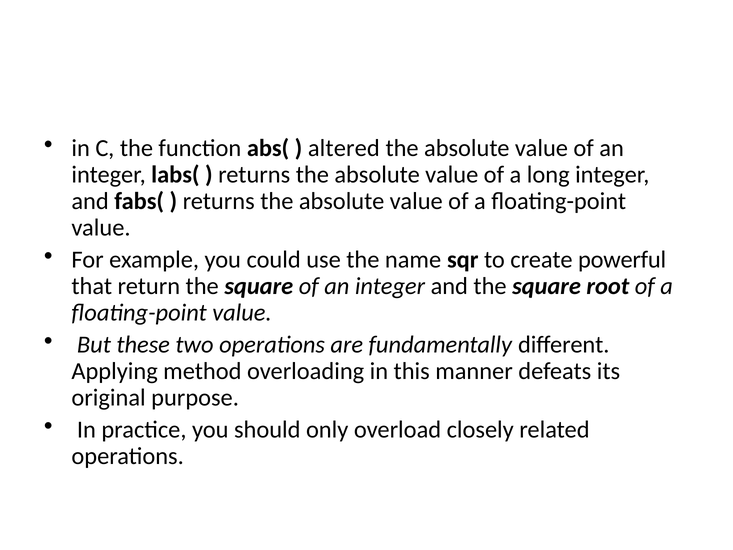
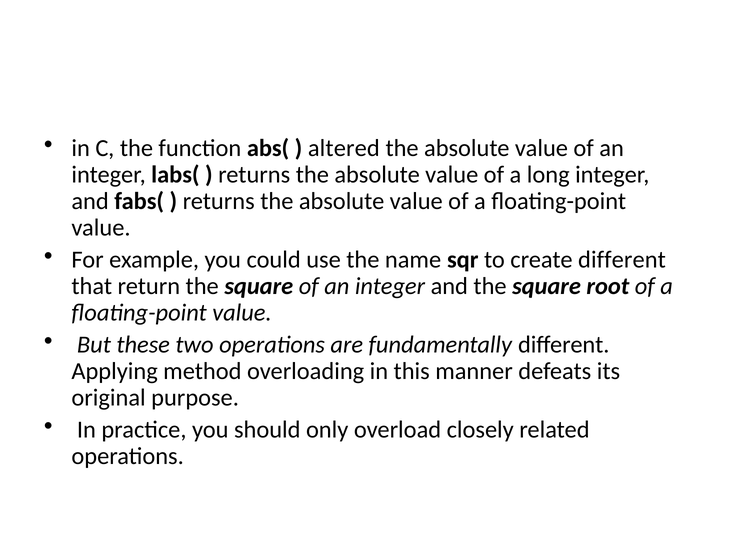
create powerful: powerful -> different
